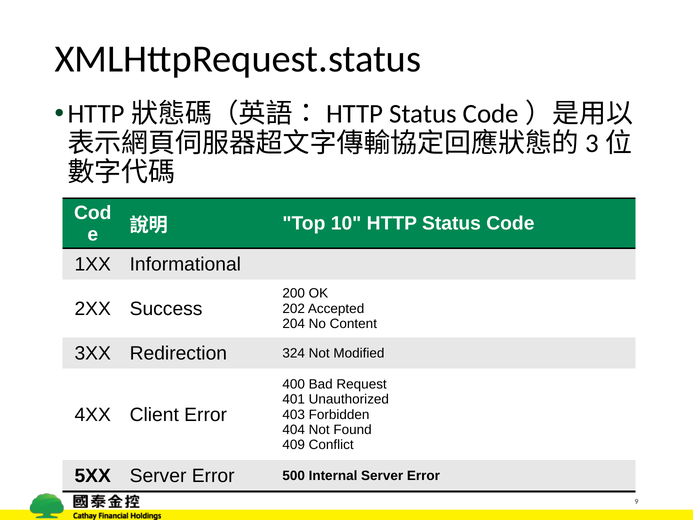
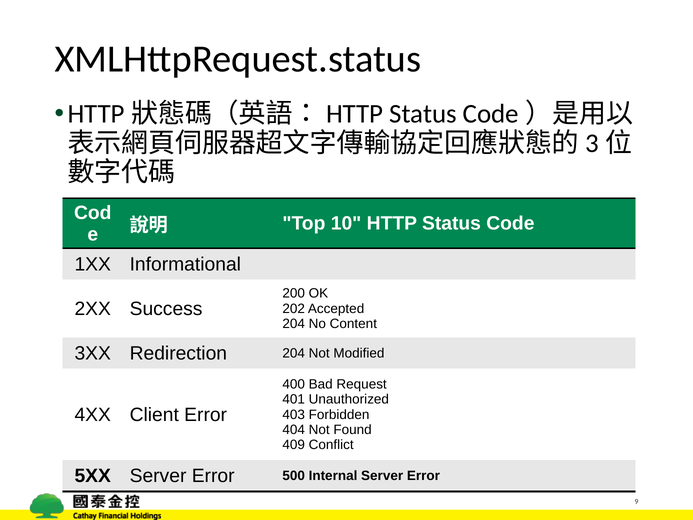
Redirection 324: 324 -> 204
